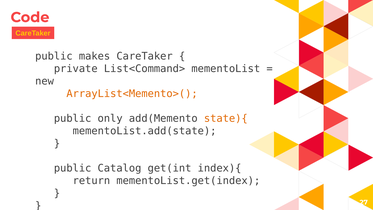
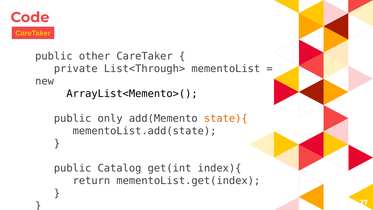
makes: makes -> other
List<Command>: List<Command> -> List<Through>
ArrayList<Memento>( colour: orange -> black
